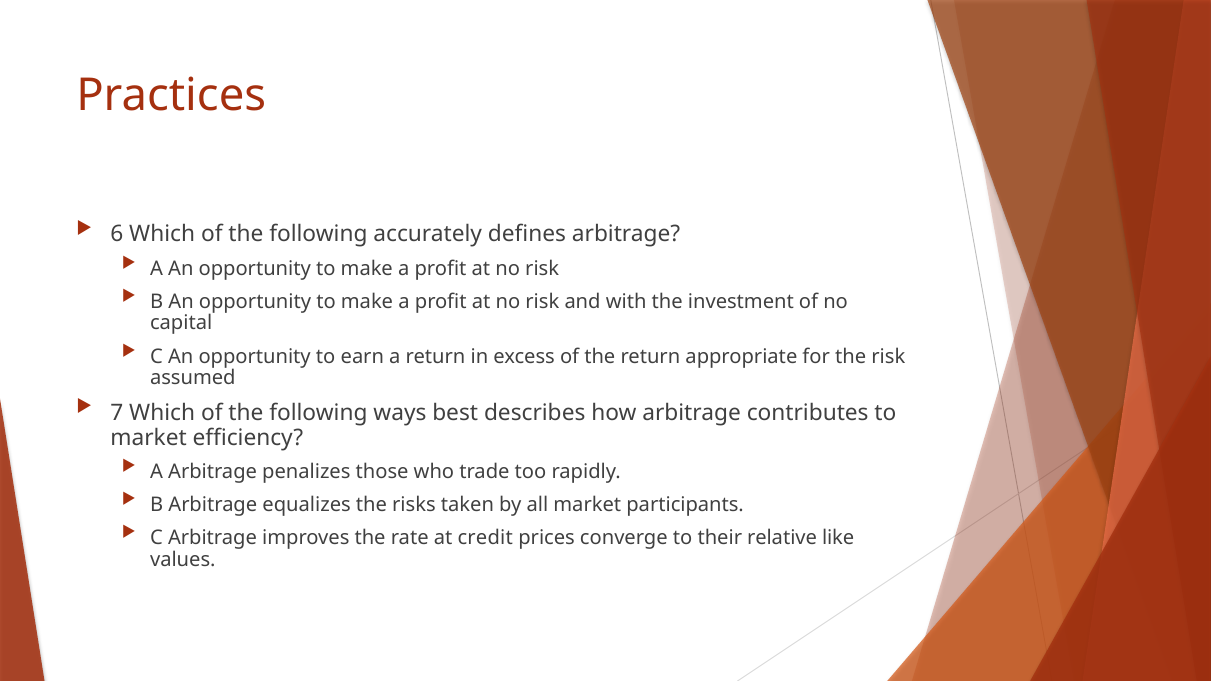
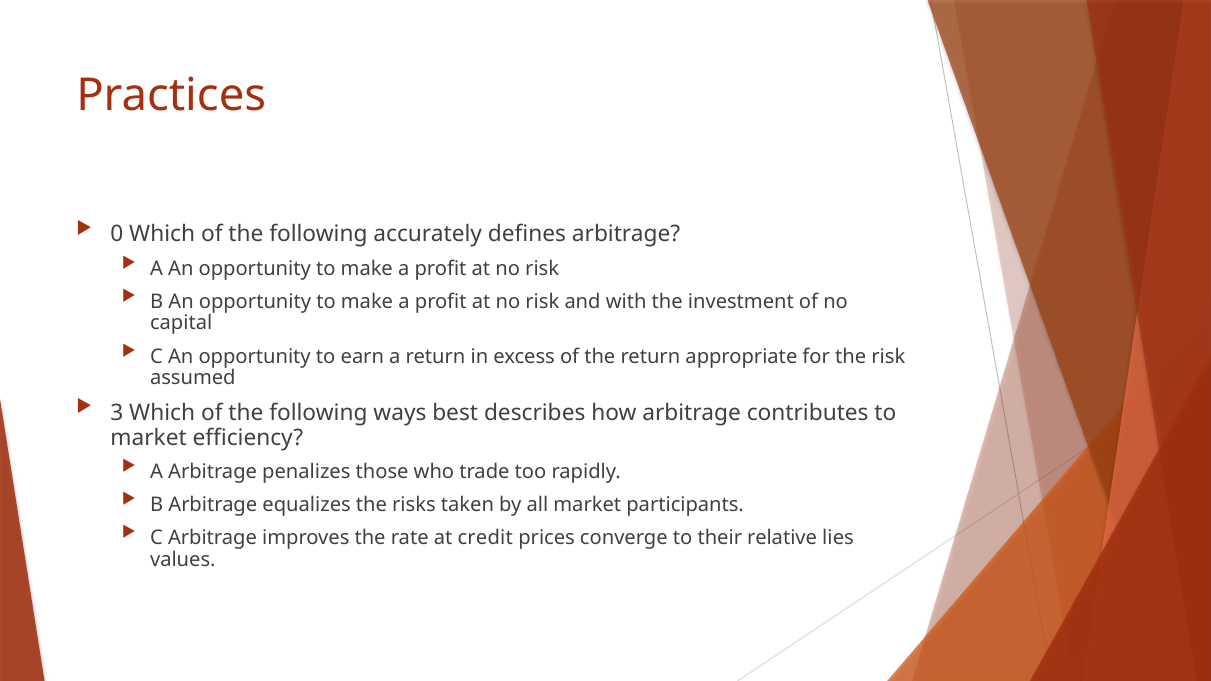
6: 6 -> 0
7: 7 -> 3
like: like -> lies
